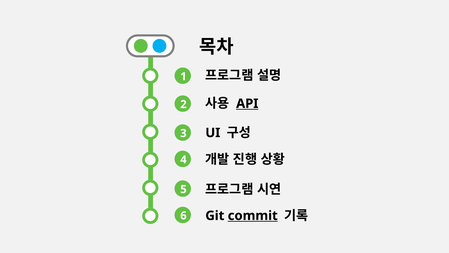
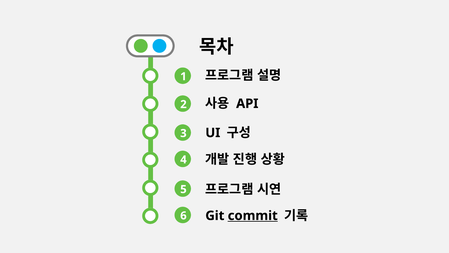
API underline: present -> none
